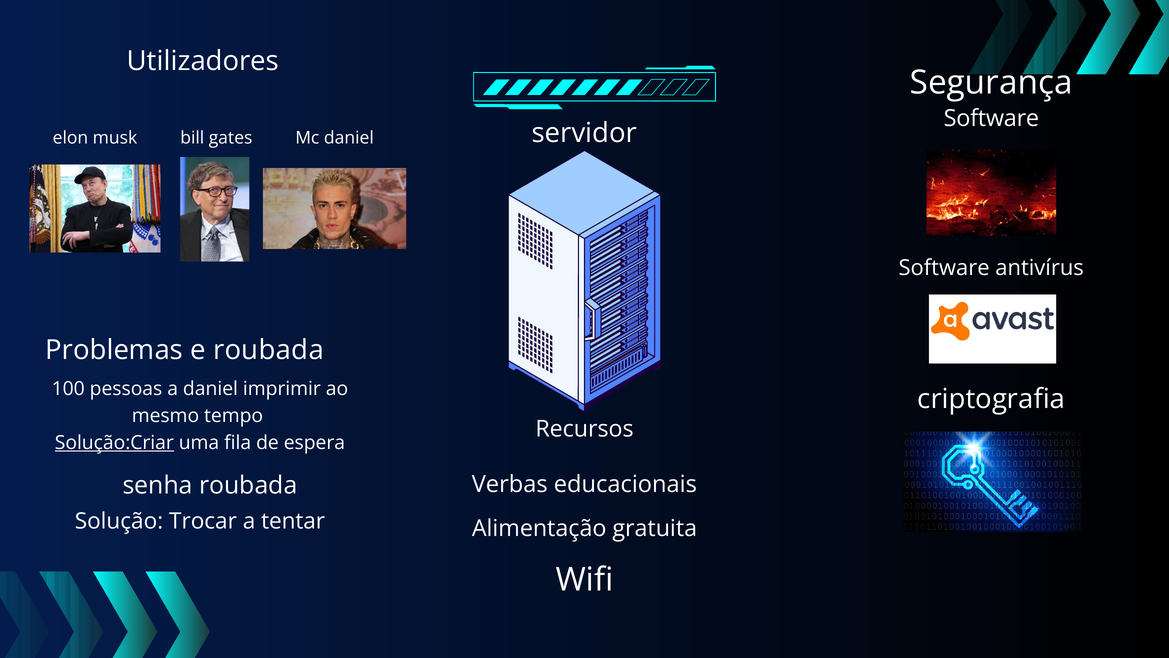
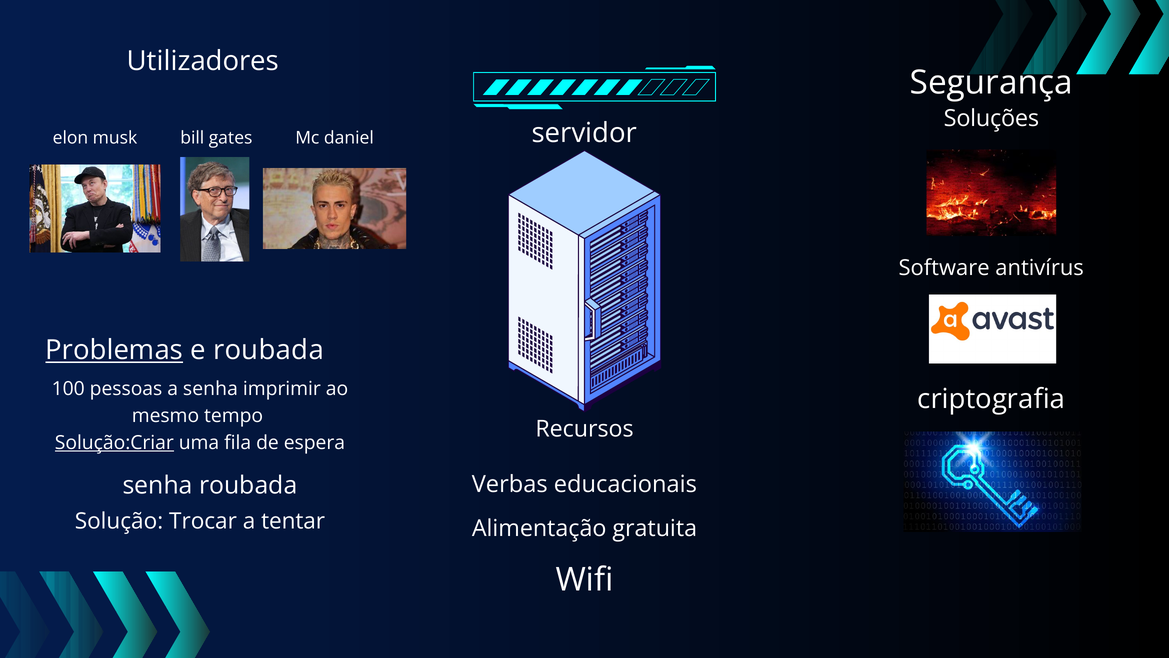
Software at (991, 119): Software -> Soluções
Problemas underline: none -> present
a daniel: daniel -> senha
